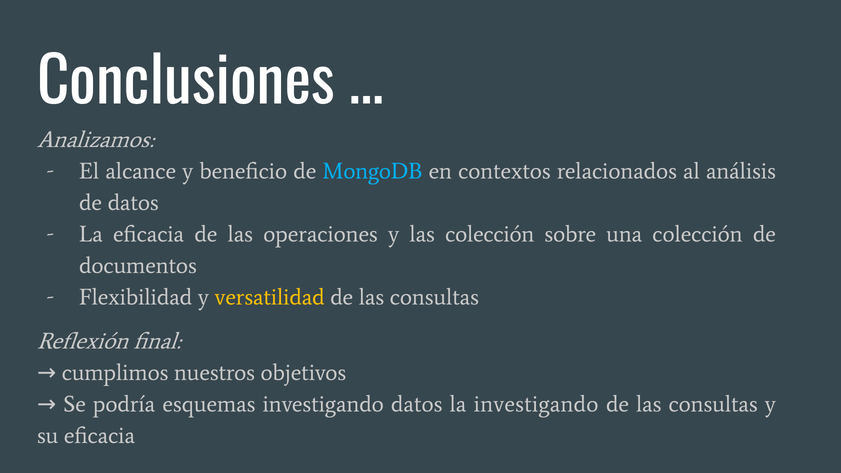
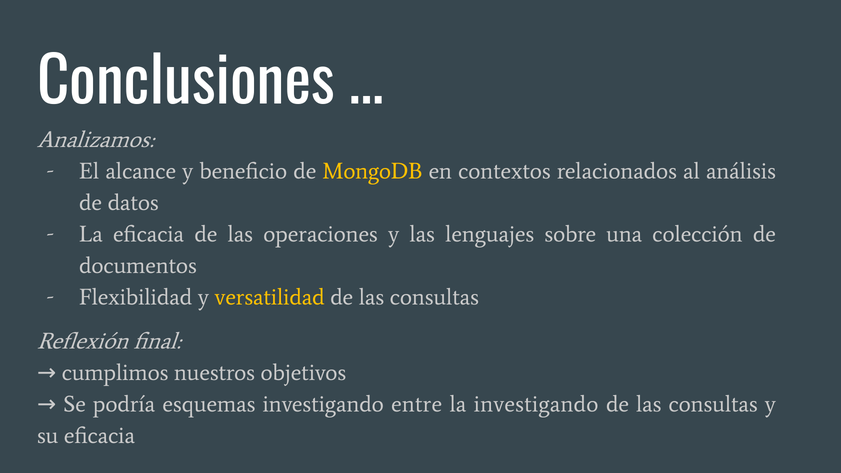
MongoDB colour: light blue -> yellow
las colección: colección -> lenguajes
investigando datos: datos -> entre
